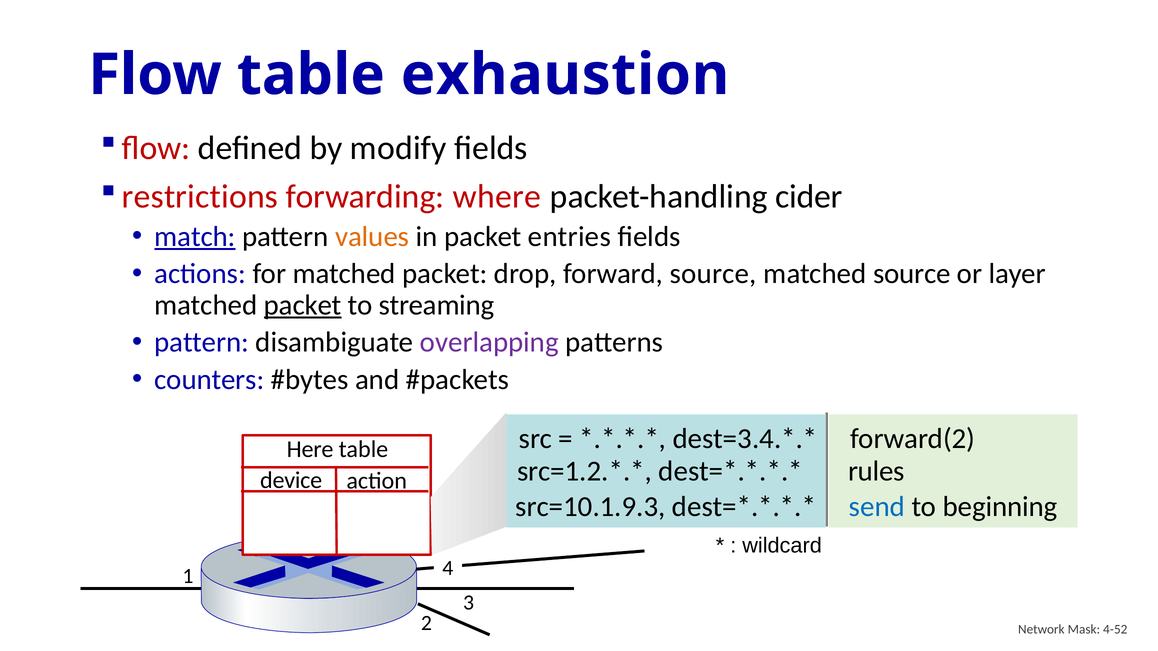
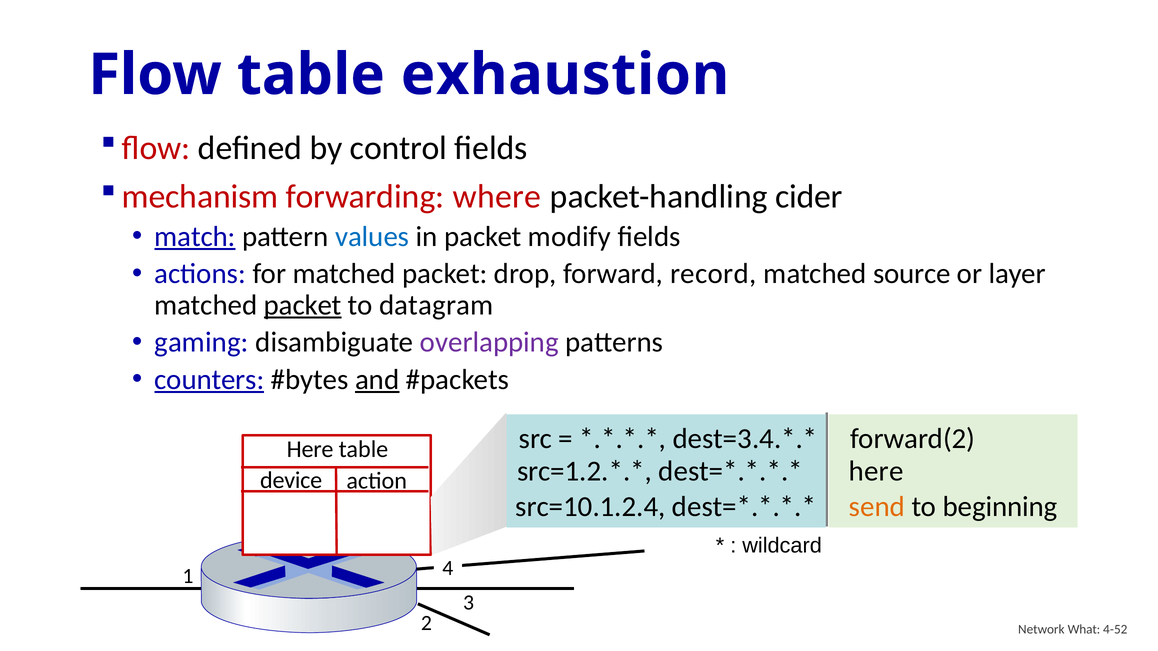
modify: modify -> control
restrictions: restrictions -> mechanism
values colour: orange -> blue
entries: entries -> modify
forward source: source -> record
streaming: streaming -> datagram
pattern at (202, 343): pattern -> gaming
counters underline: none -> present
and underline: none -> present
rules at (876, 472): rules -> here
src=10.1.9.3: src=10.1.9.3 -> src=10.1.2.4
send colour: blue -> orange
Mask: Mask -> What
